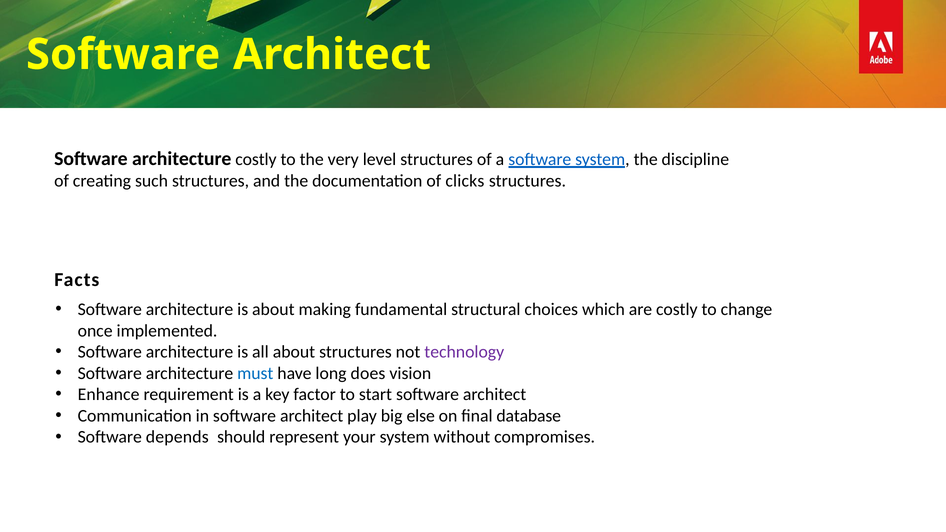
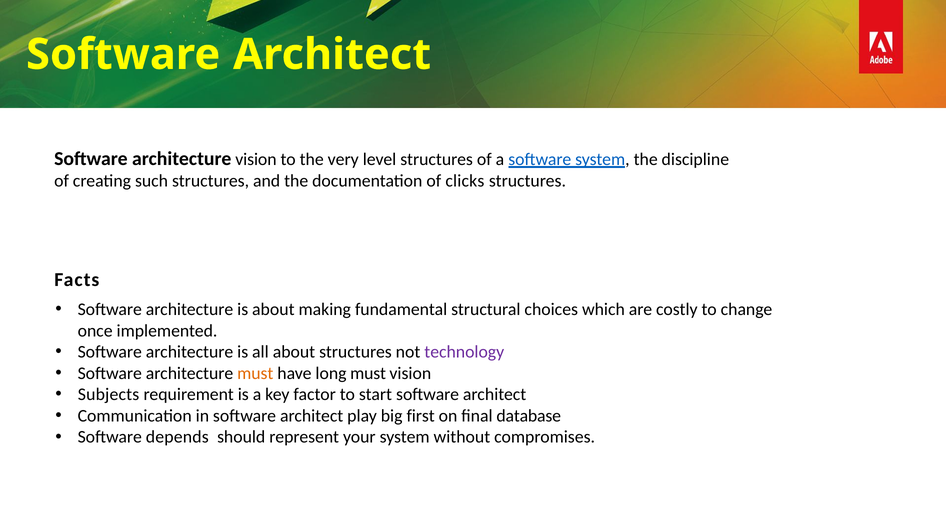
architecture costly: costly -> vision
must at (255, 373) colour: blue -> orange
long does: does -> must
Enhance: Enhance -> Subjects
else: else -> first
